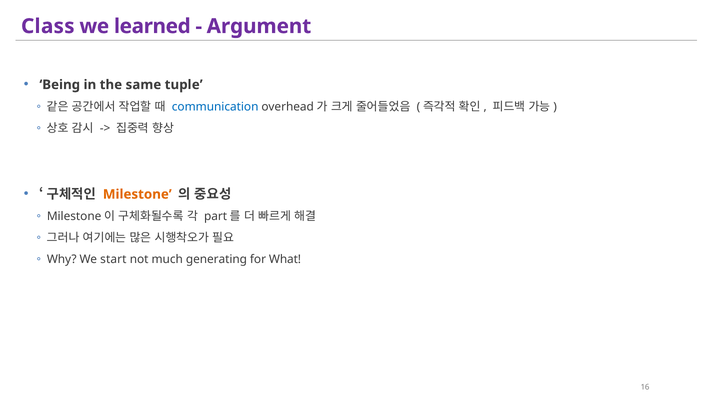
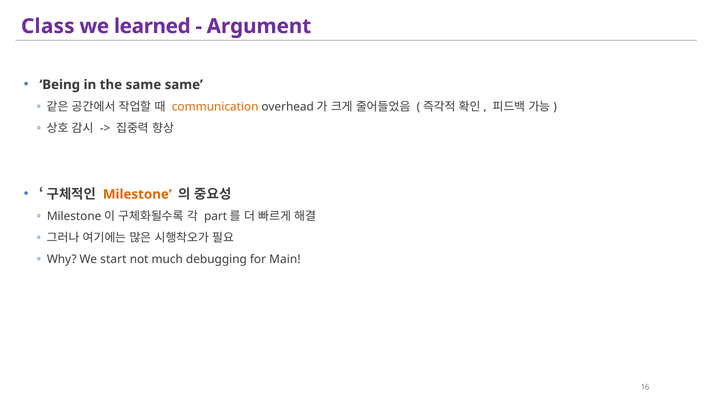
same tuple: tuple -> same
communication colour: blue -> orange
generating: generating -> debugging
What: What -> Main
